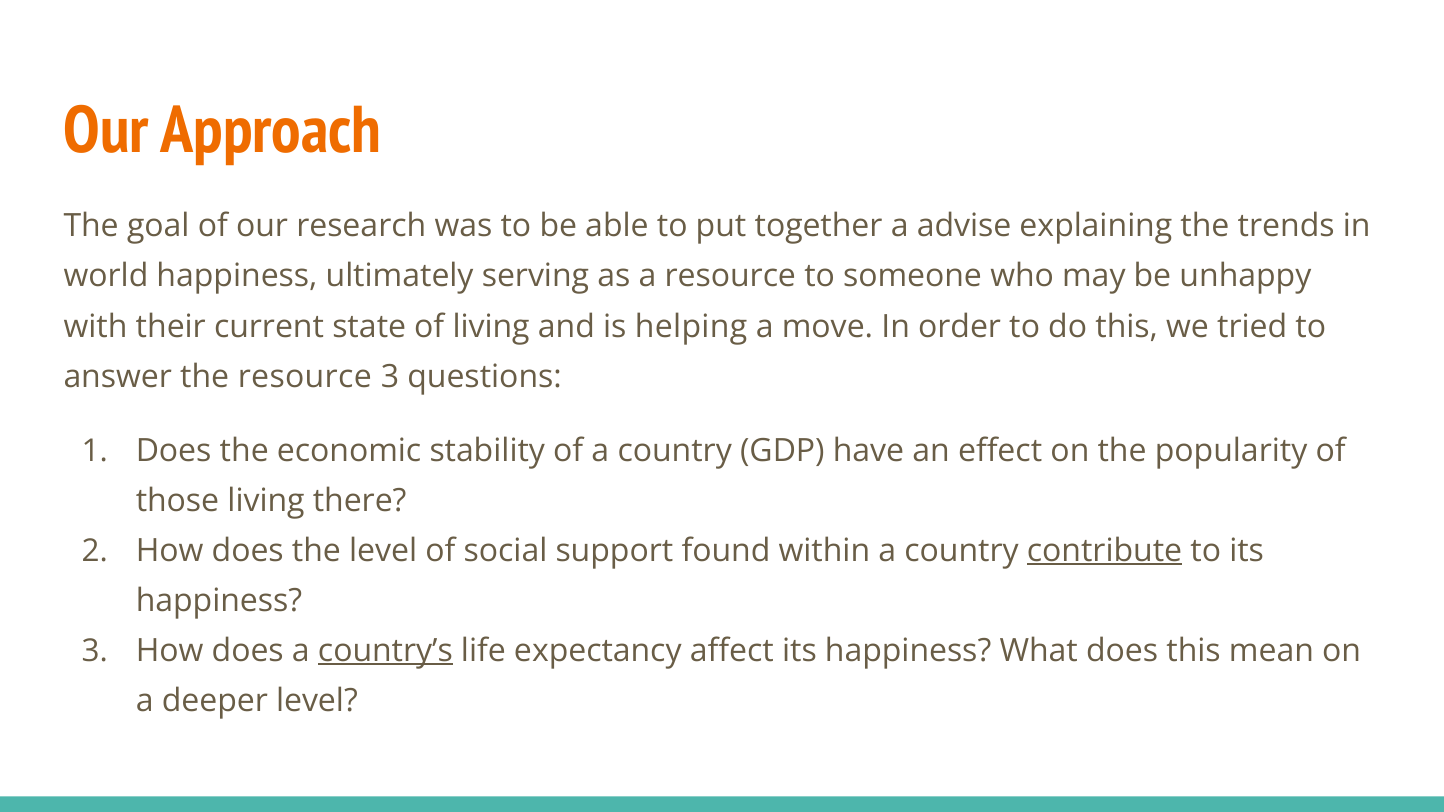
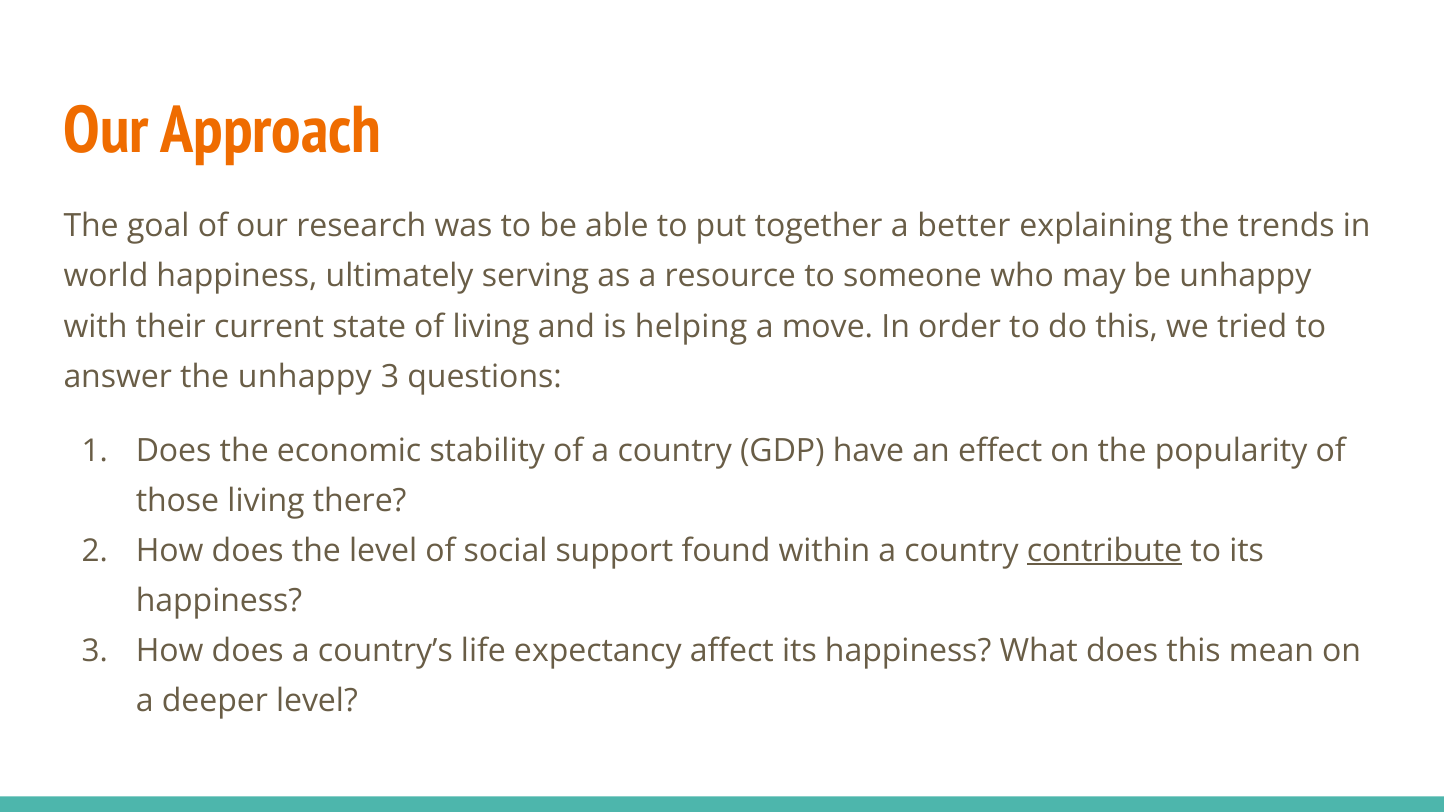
advise: advise -> better
the resource: resource -> unhappy
country’s underline: present -> none
